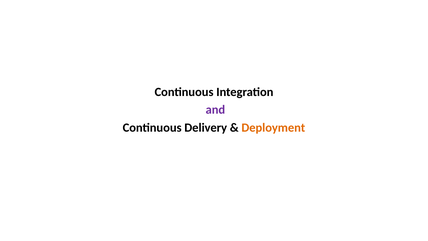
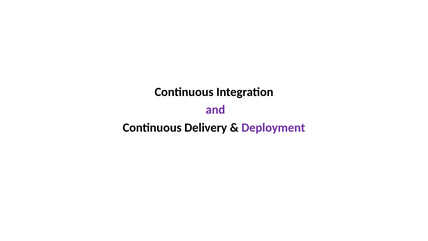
Deployment colour: orange -> purple
